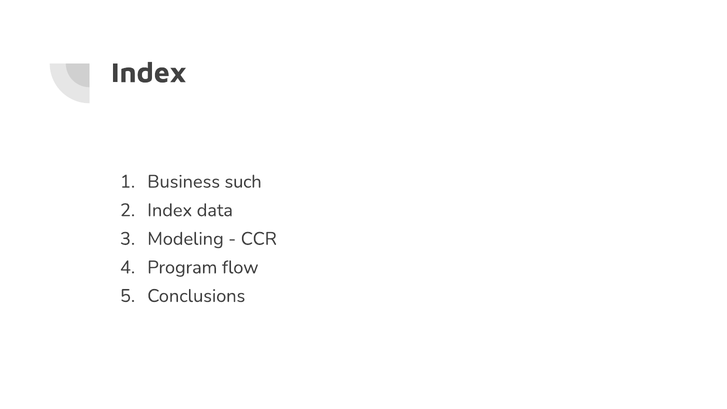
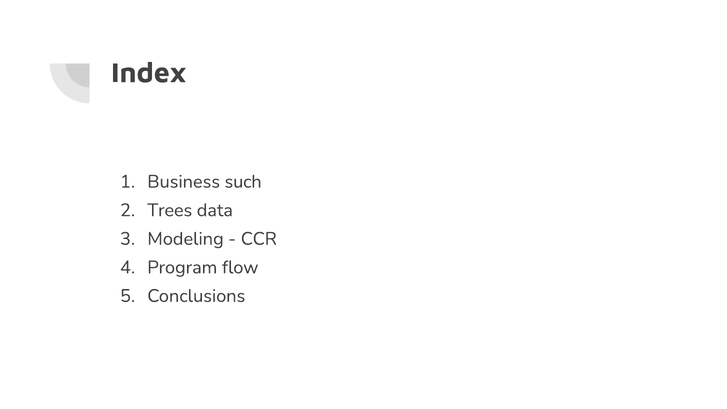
Index at (170, 210): Index -> Trees
